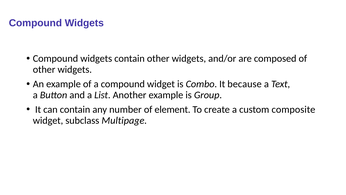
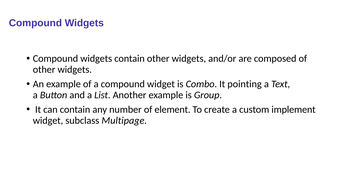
because: because -> pointing
composite: composite -> implement
